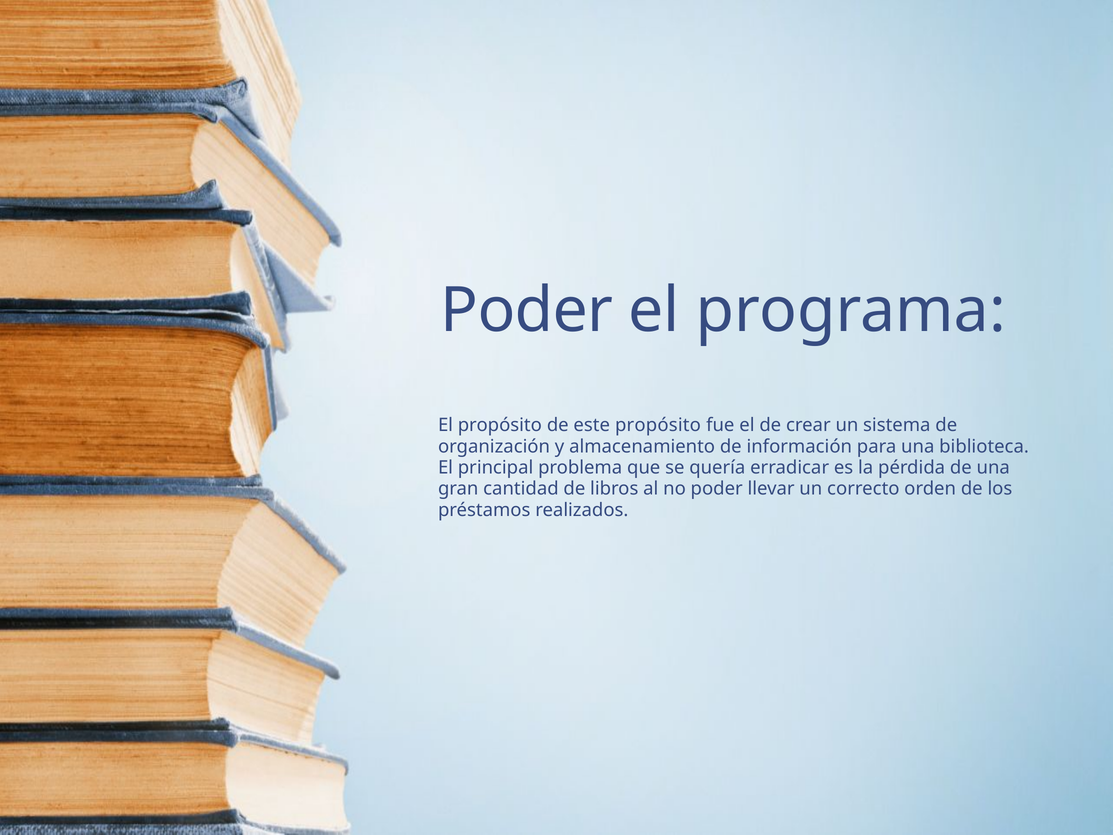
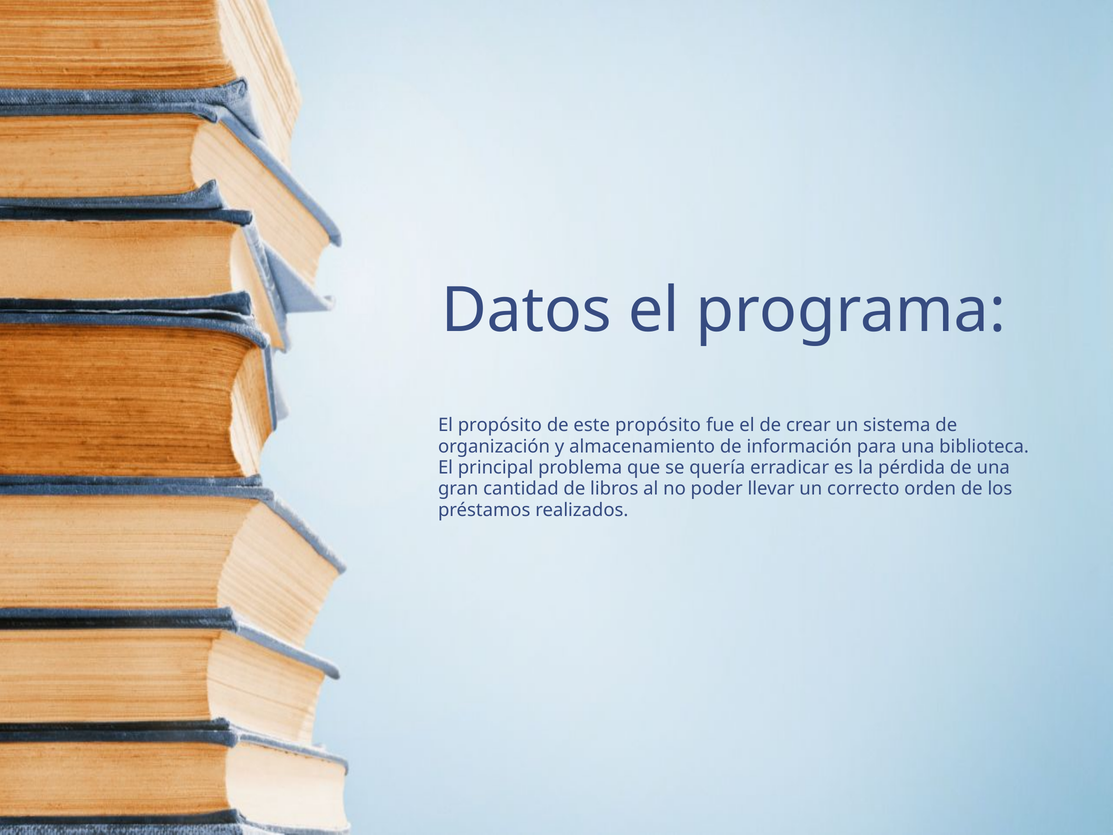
Poder at (527, 310): Poder -> Datos
